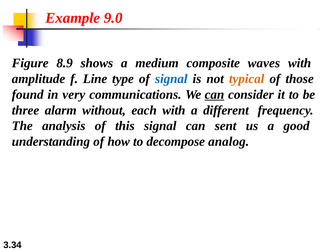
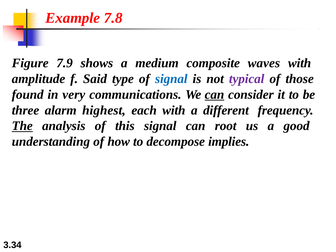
9.0: 9.0 -> 7.8
8.9: 8.9 -> 7.9
Line: Line -> Said
typical colour: orange -> purple
without: without -> highest
The underline: none -> present
sent: sent -> root
analog: analog -> implies
